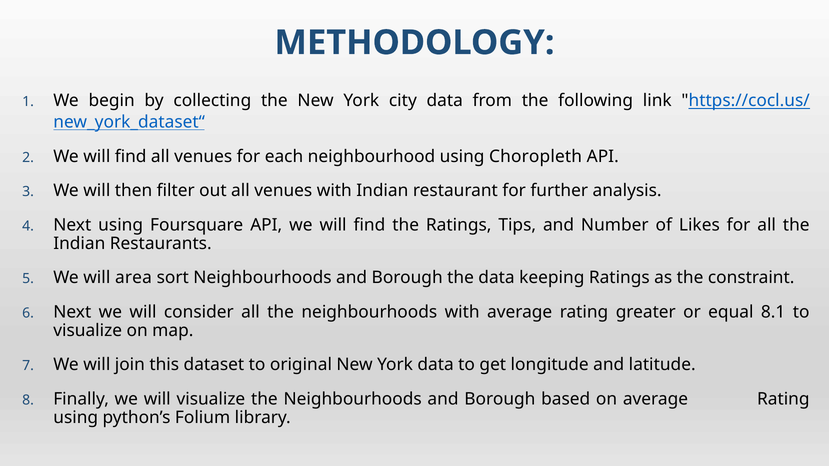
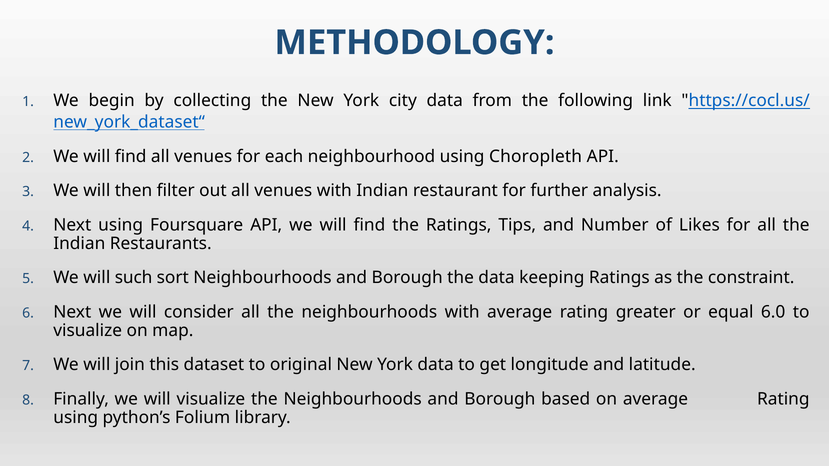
area: area -> such
8.1: 8.1 -> 6.0
